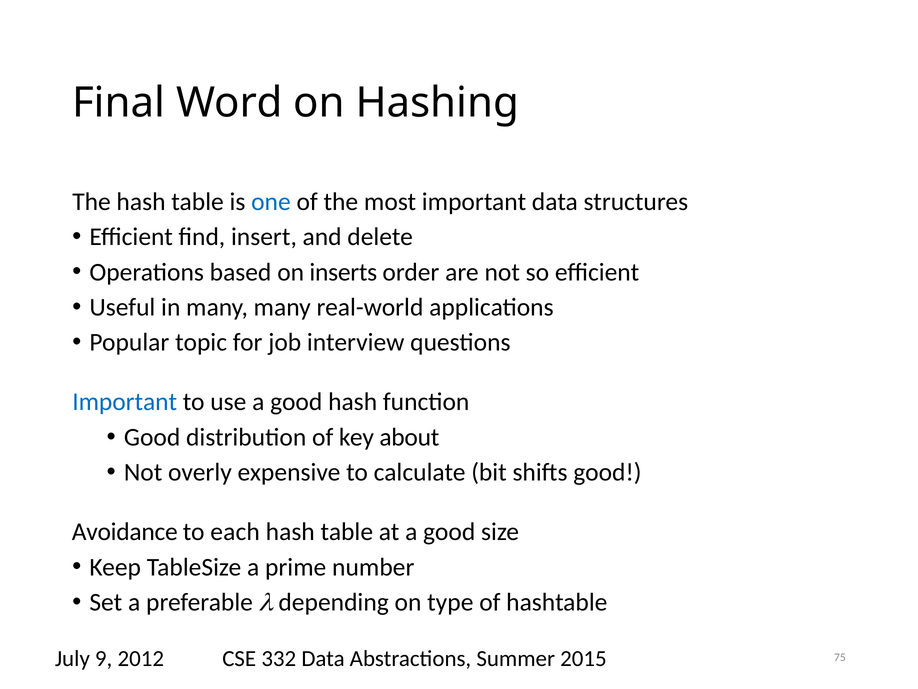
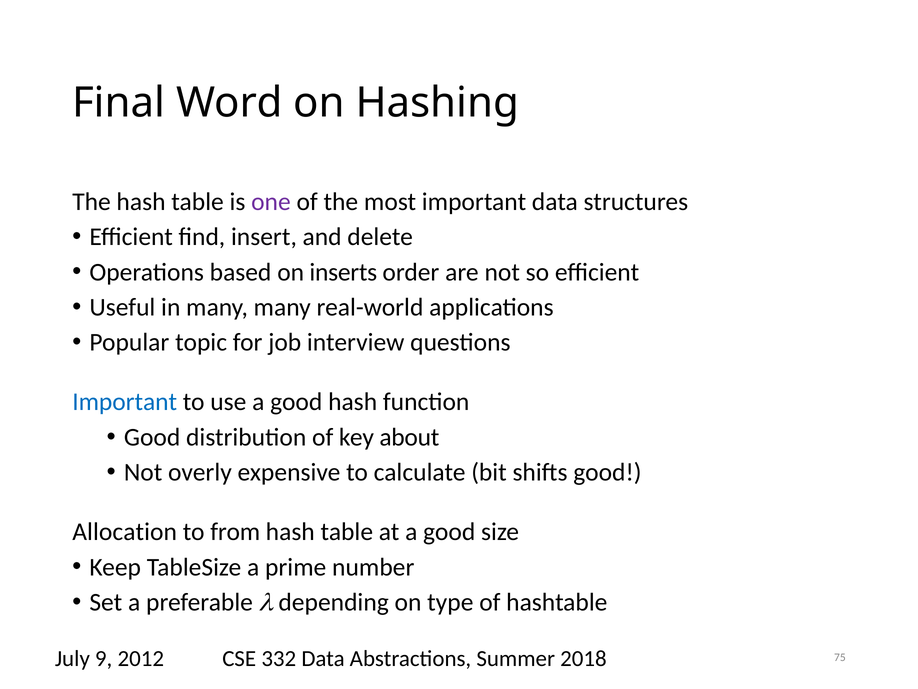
one colour: blue -> purple
Avoidance: Avoidance -> Allocation
each: each -> from
2015: 2015 -> 2018
